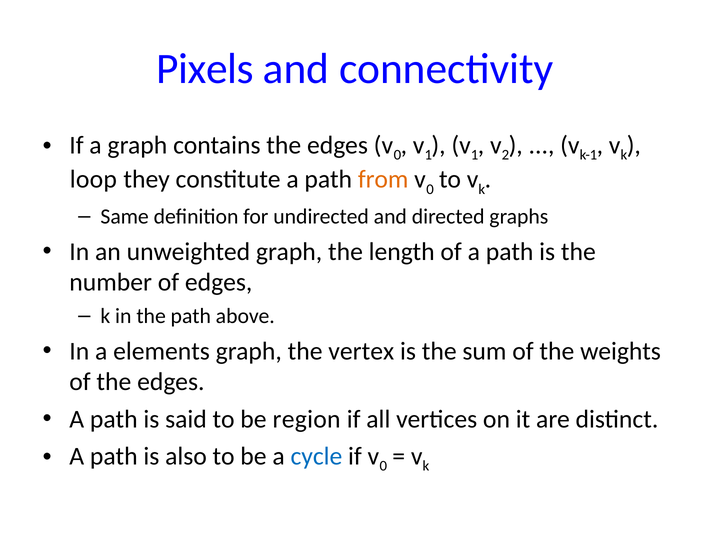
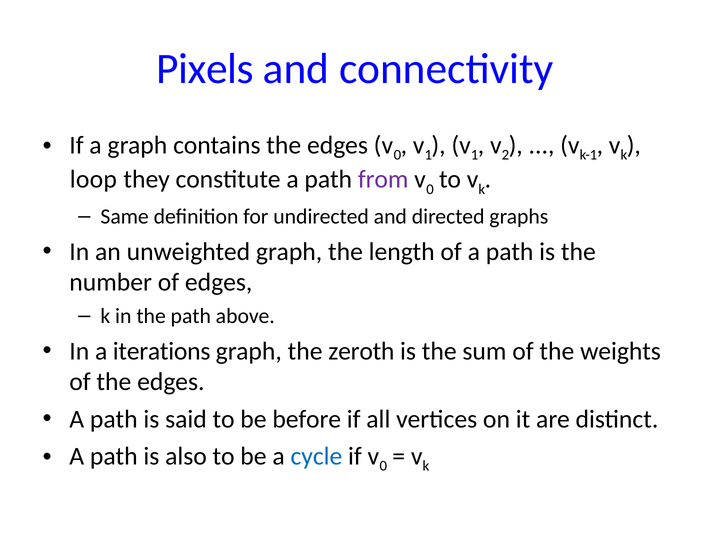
from colour: orange -> purple
elements: elements -> iterations
vertex: vertex -> zeroth
region: region -> before
